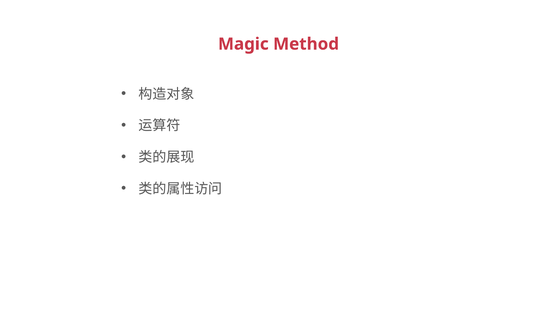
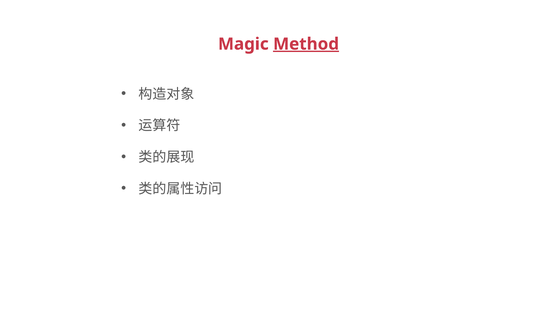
Method underline: none -> present
